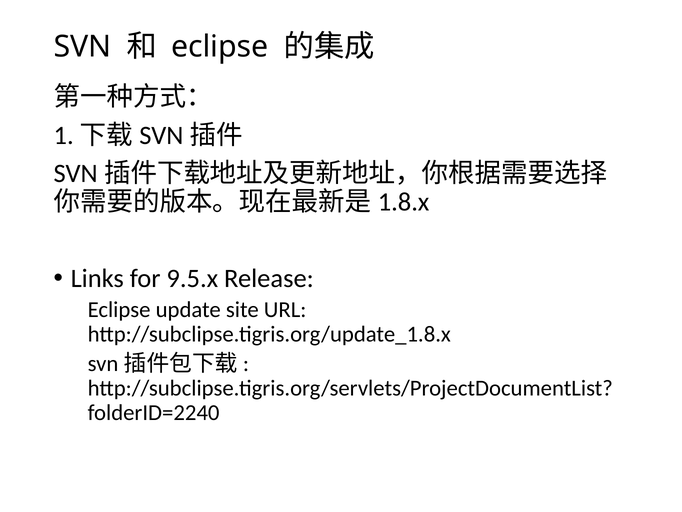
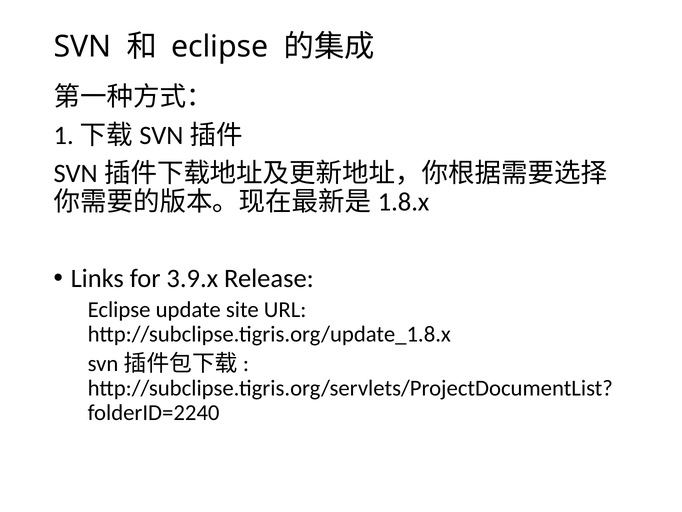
9.5.x: 9.5.x -> 3.9.x
